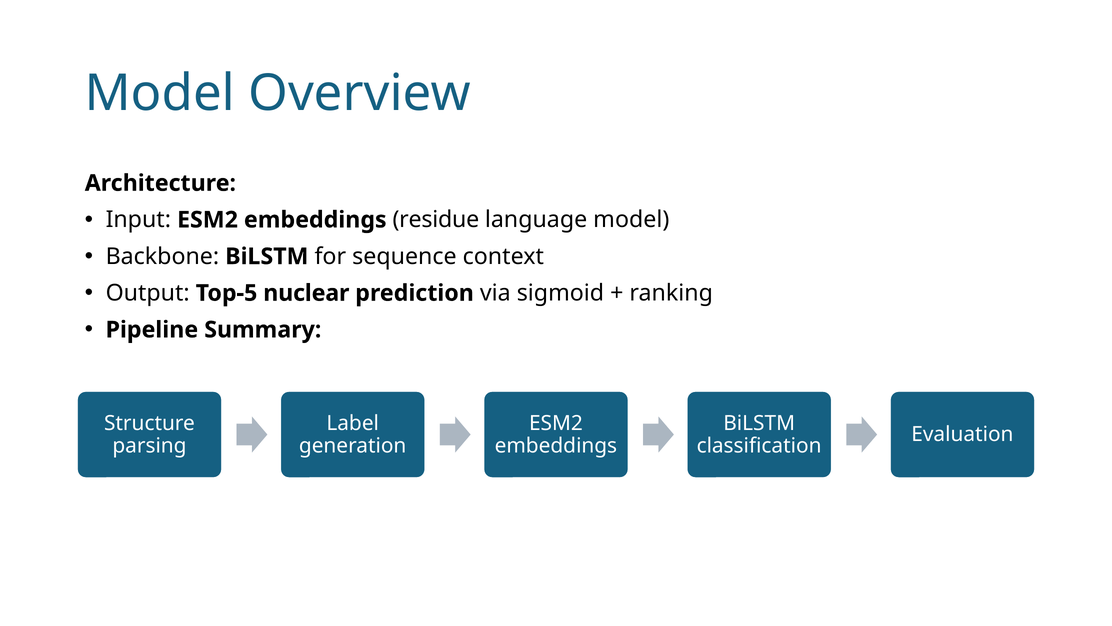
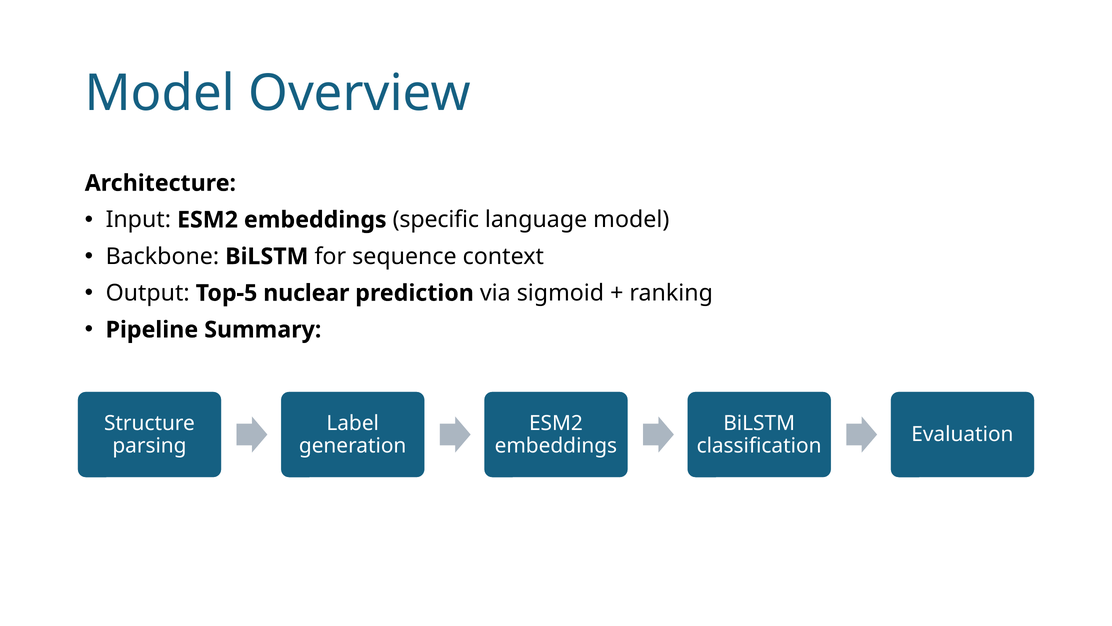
residue: residue -> specific
